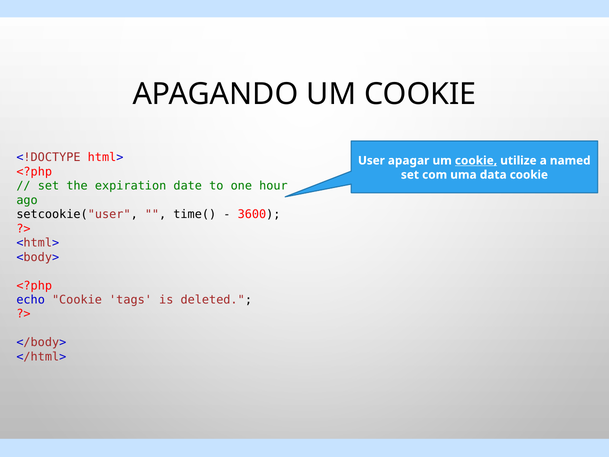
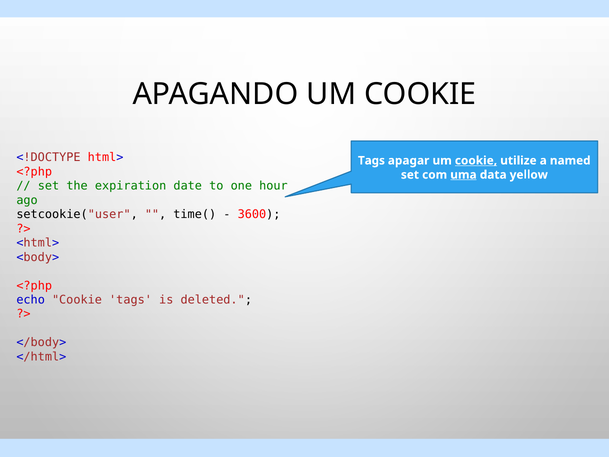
User at (371, 160): User -> Tags
uma underline: none -> present
data cookie: cookie -> yellow
